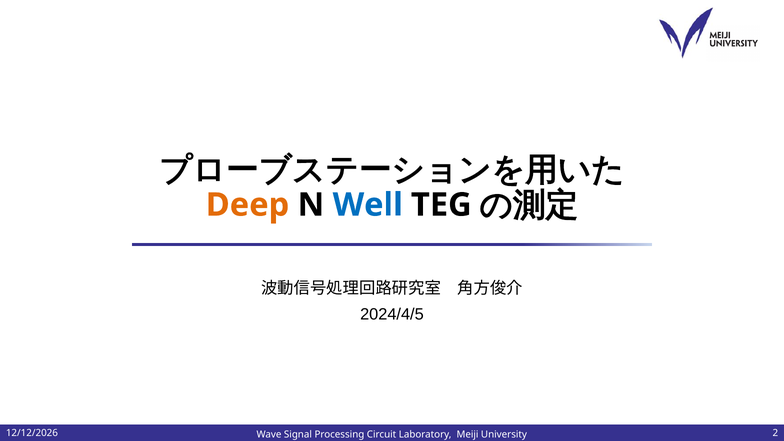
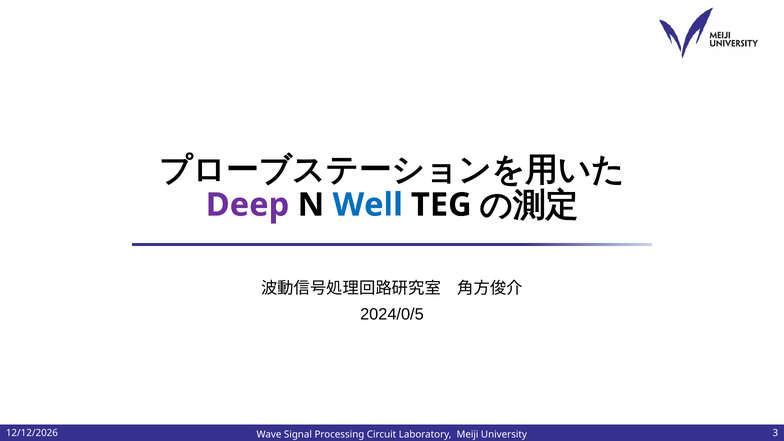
Deep colour: orange -> purple
2024/4/5: 2024/4/5 -> 2024/0/5
2: 2 -> 3
